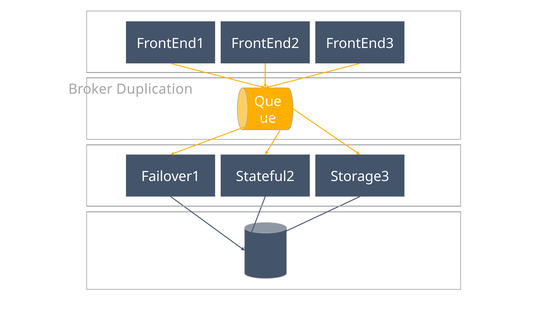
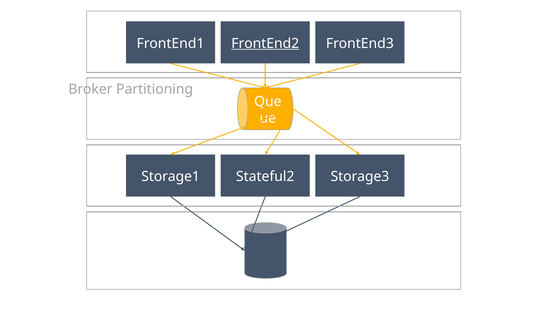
FrontEnd2 underline: none -> present
Duplication: Duplication -> Partitioning
Failover1: Failover1 -> Storage1
